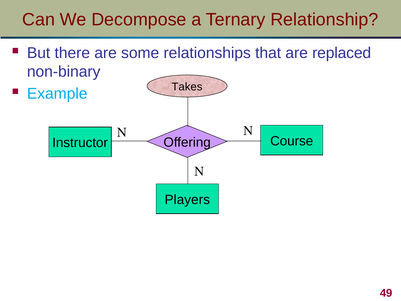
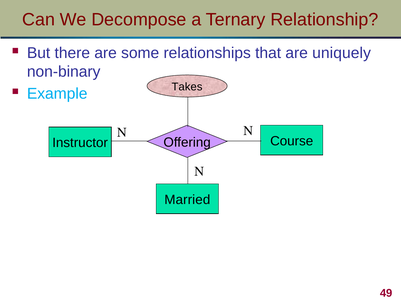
replaced: replaced -> uniquely
Players: Players -> Married
